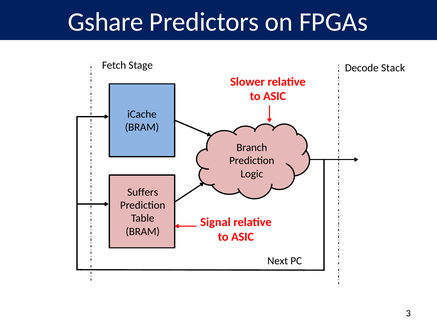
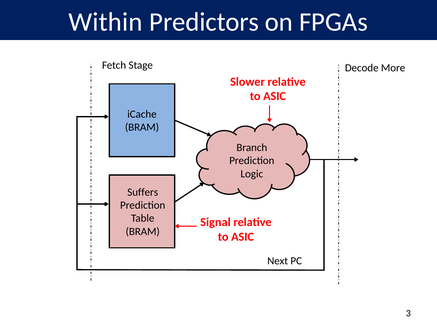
Gshare: Gshare -> Within
Stack: Stack -> More
